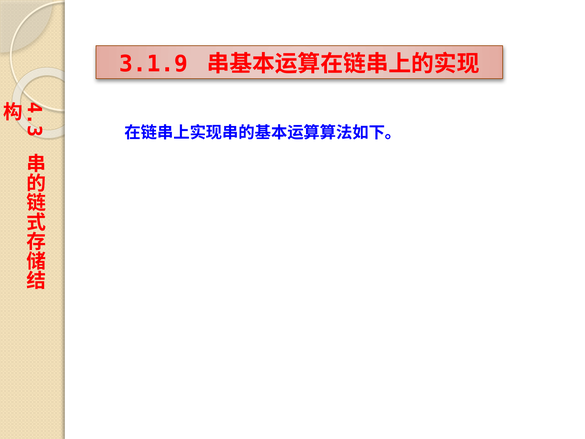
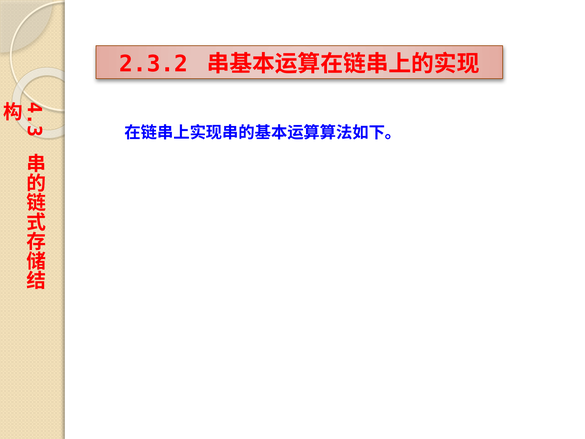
3.1.9: 3.1.9 -> 2.3.2
